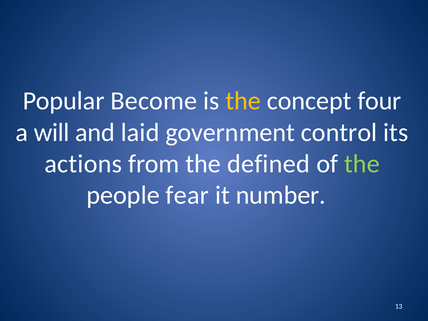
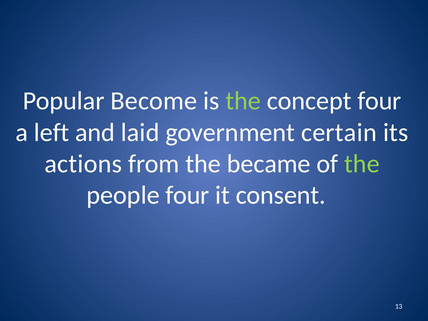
the at (243, 101) colour: yellow -> light green
will: will -> left
control: control -> certain
defined: defined -> became
people fear: fear -> four
number: number -> consent
